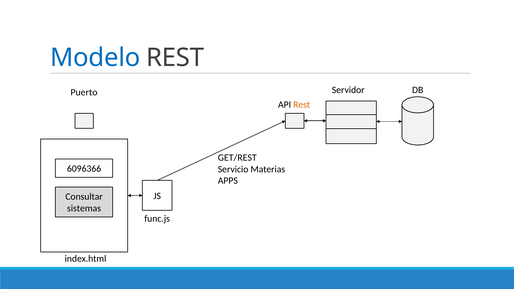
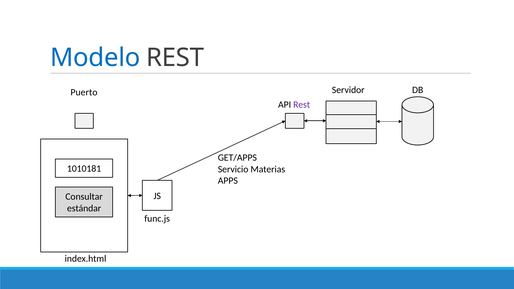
Rest at (302, 105) colour: orange -> purple
GET/REST: GET/REST -> GET/APPS
6096366: 6096366 -> 1010181
sistemas: sistemas -> estándar
